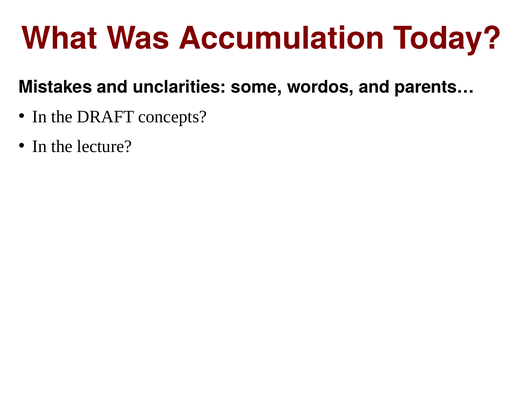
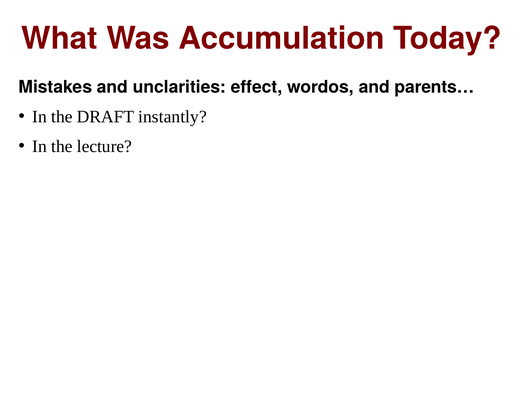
some: some -> effect
concepts: concepts -> instantly
